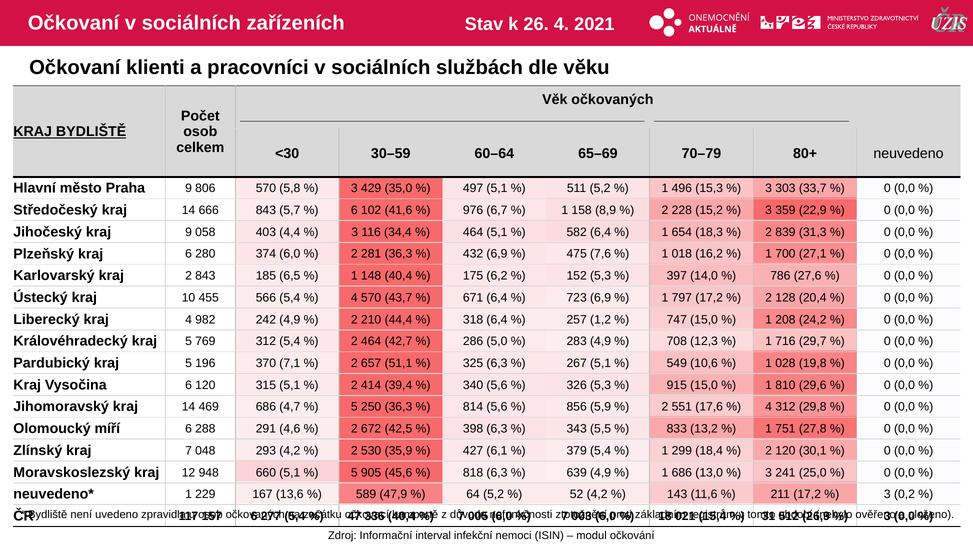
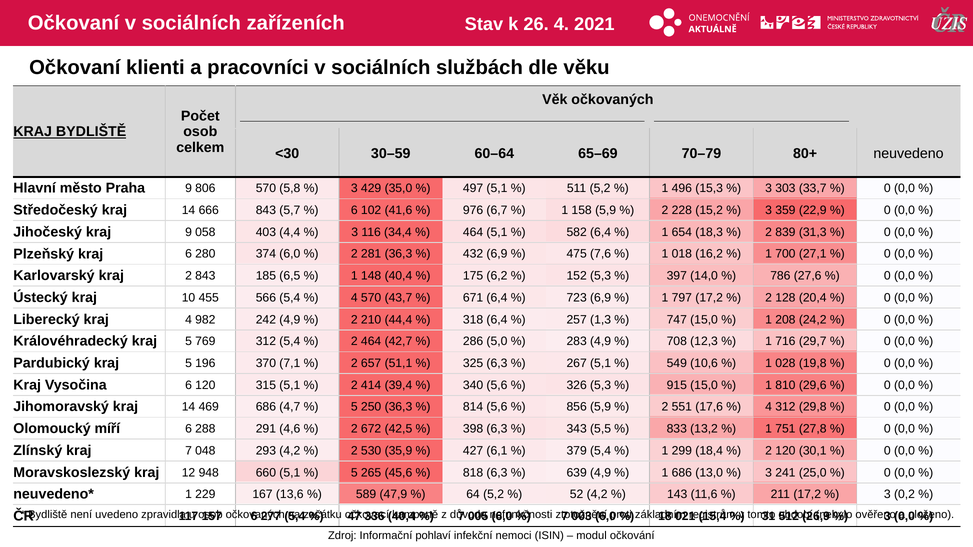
158 8,9: 8,9 -> 5,9
1,2: 1,2 -> 1,3
905: 905 -> 265
interval: interval -> pohlaví
